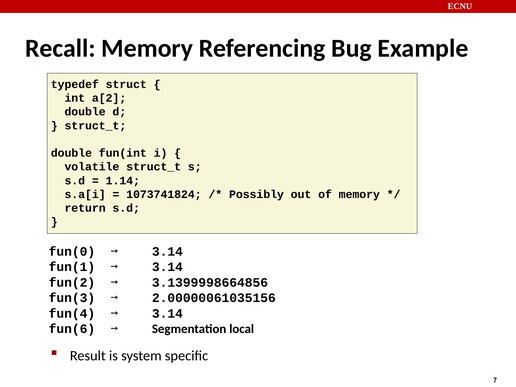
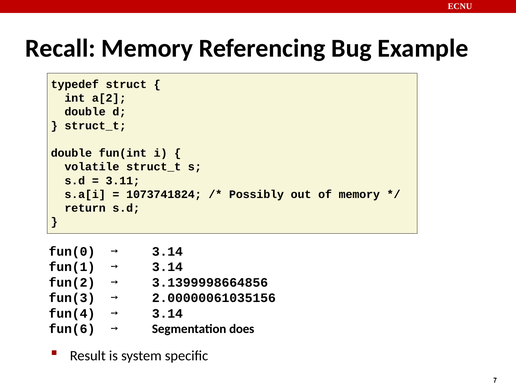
1.14: 1.14 -> 3.11
local: local -> does
